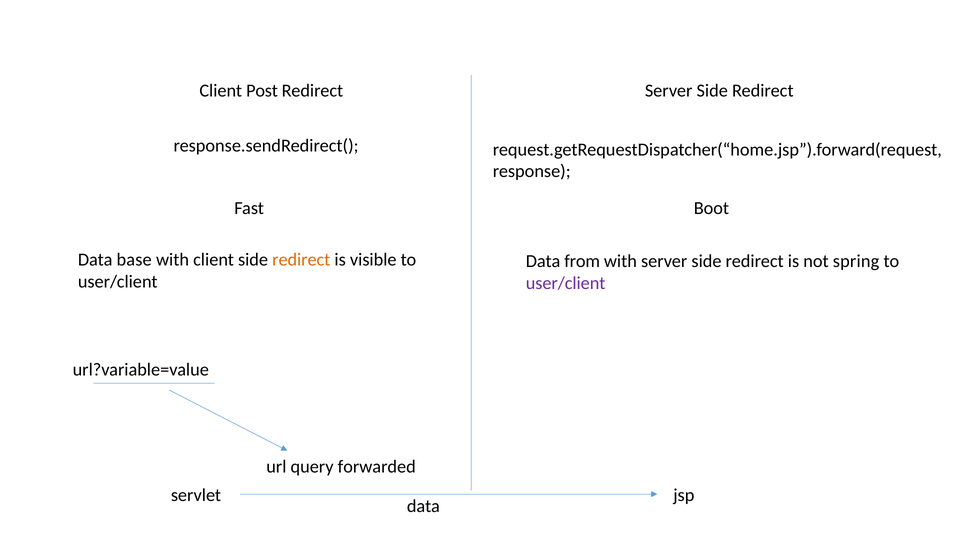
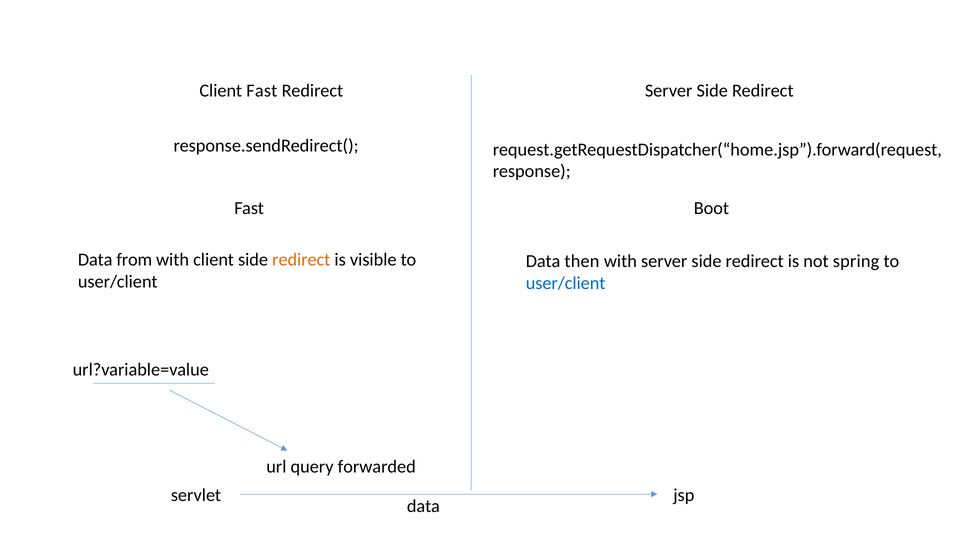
Client Post: Post -> Fast
base: base -> from
from: from -> then
user/client at (566, 283) colour: purple -> blue
